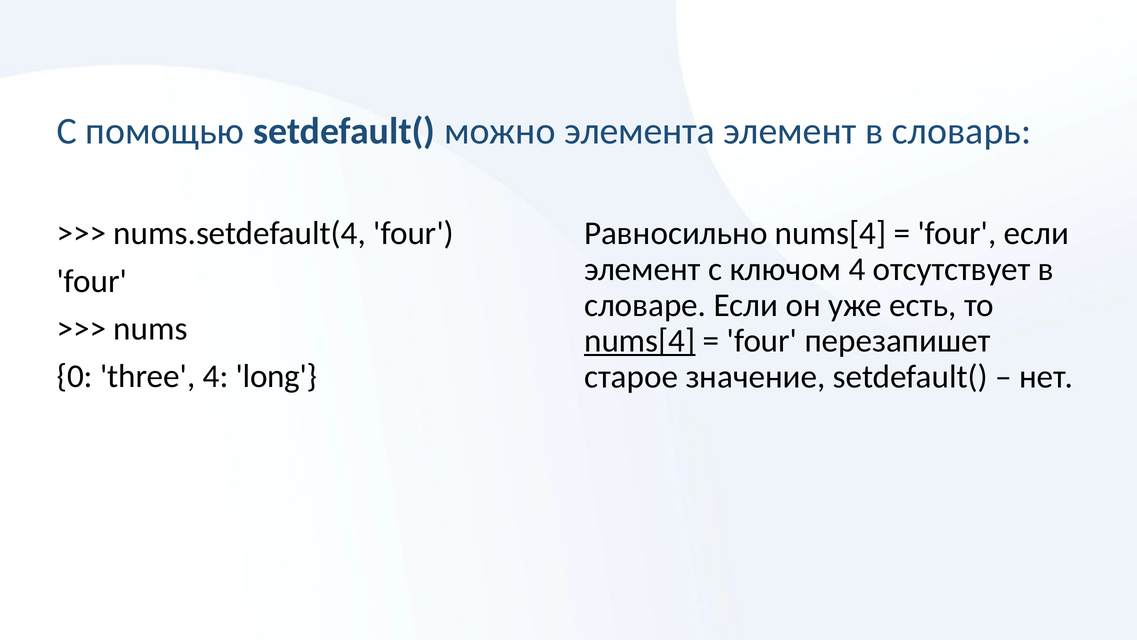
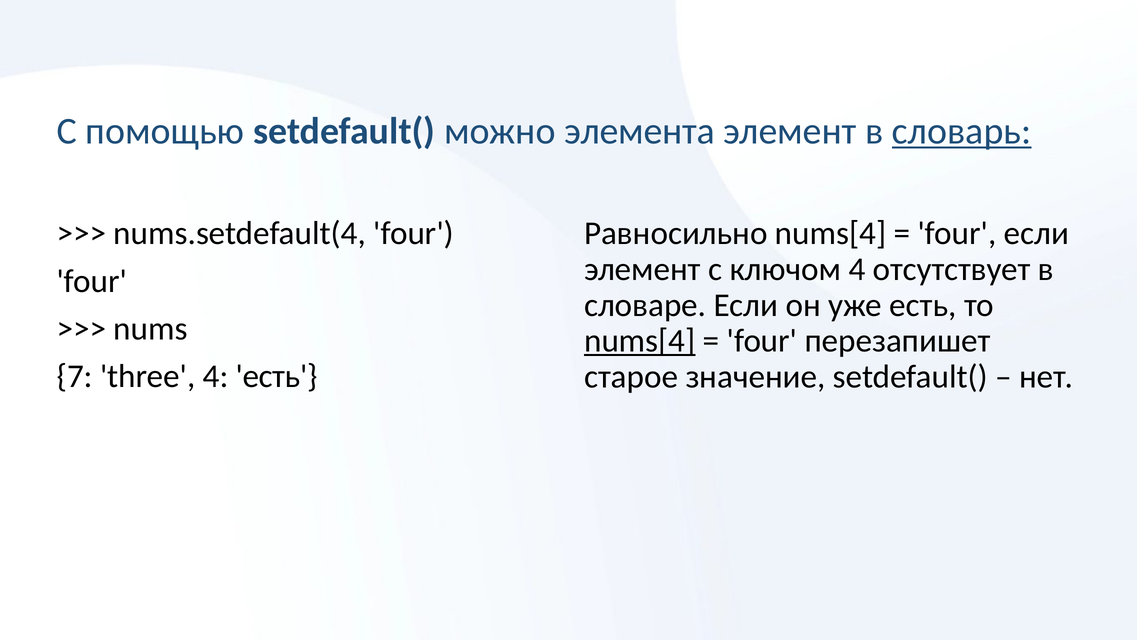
словарь underline: none -> present
0: 0 -> 7
4 long: long -> есть
